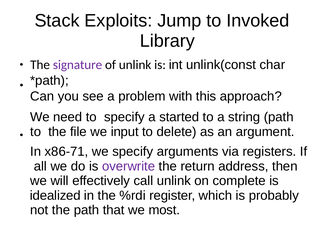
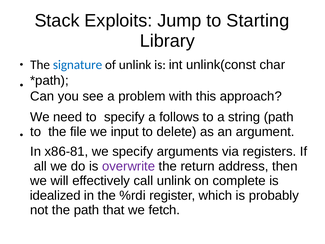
Invoked: Invoked -> Starting
signature colour: purple -> blue
started: started -> follows
x86-71: x86-71 -> x86-81
most: most -> fetch
